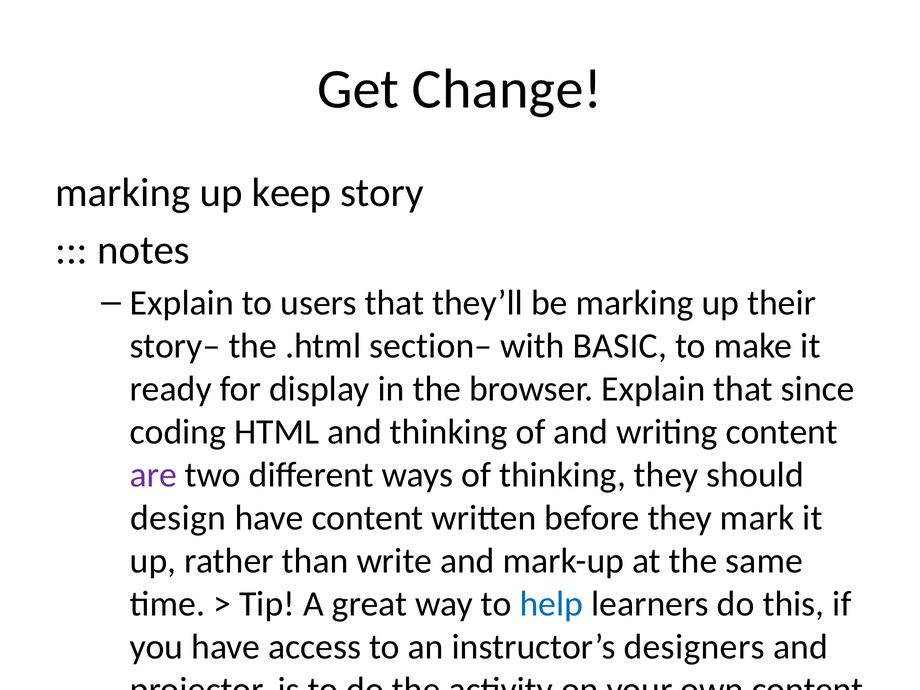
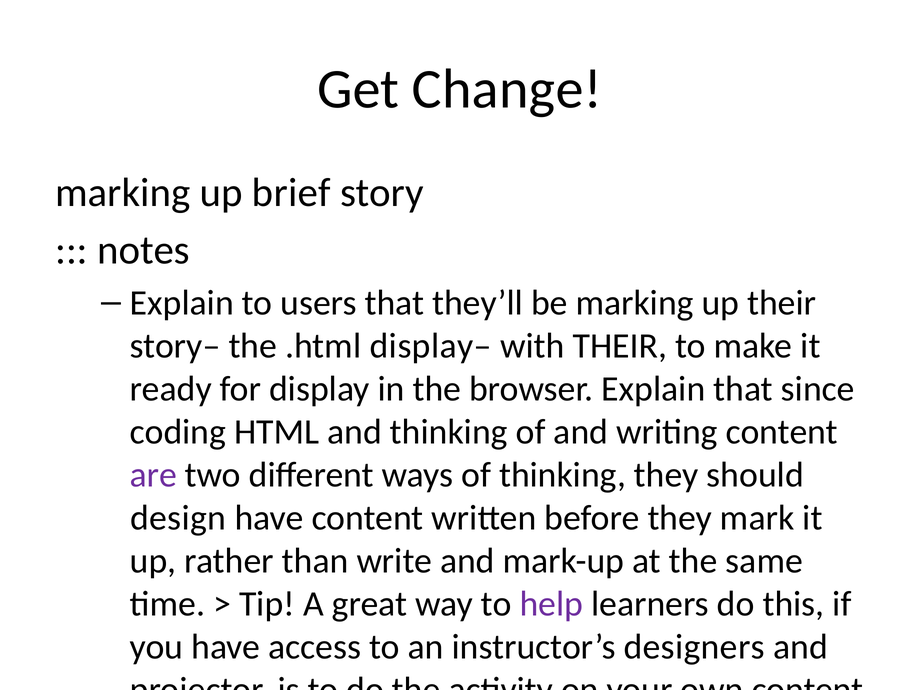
up keep: keep -> brief
section–: section– -> display–
with BASIC: BASIC -> THEIR
help colour: blue -> purple
